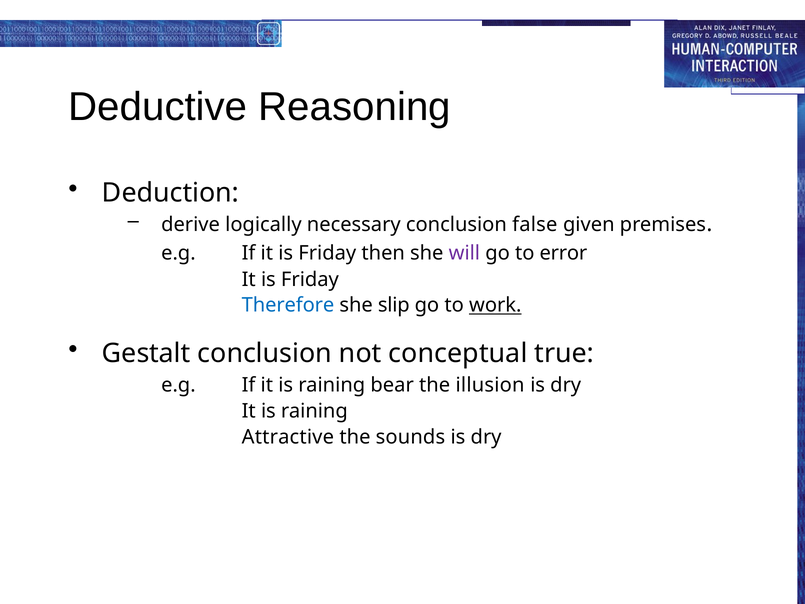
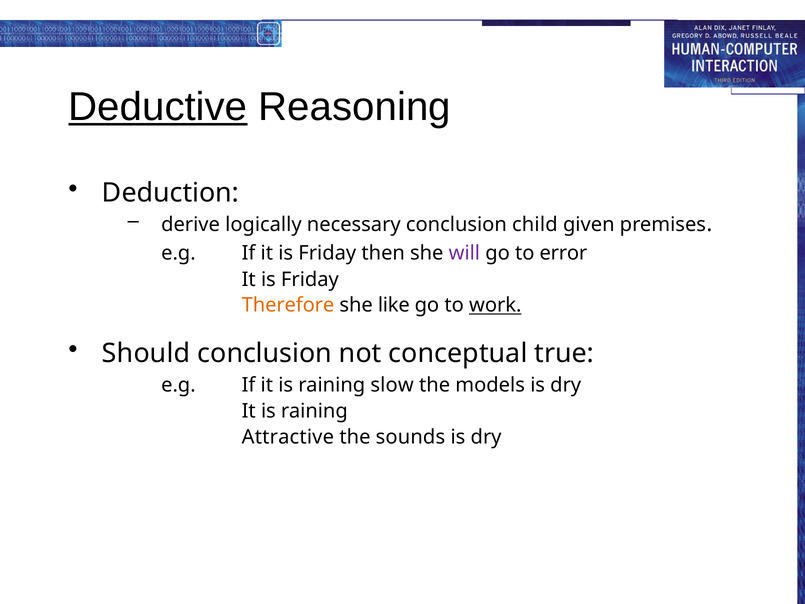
Deductive underline: none -> present
false: false -> child
Therefore colour: blue -> orange
slip: slip -> like
Gestalt: Gestalt -> Should
bear: bear -> slow
illusion: illusion -> models
